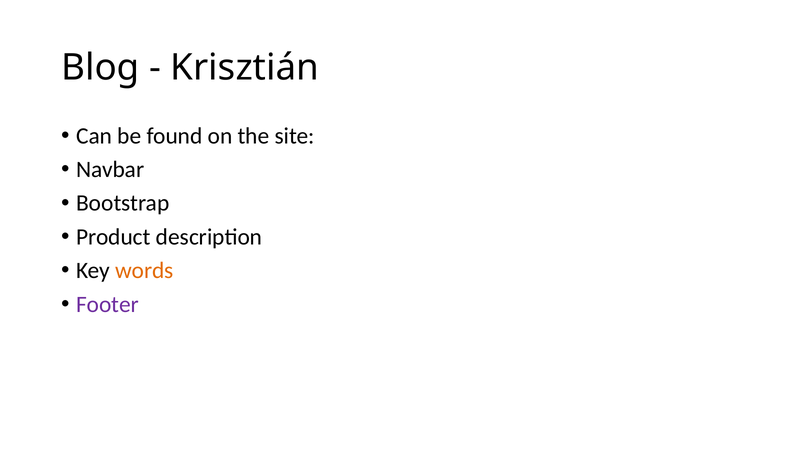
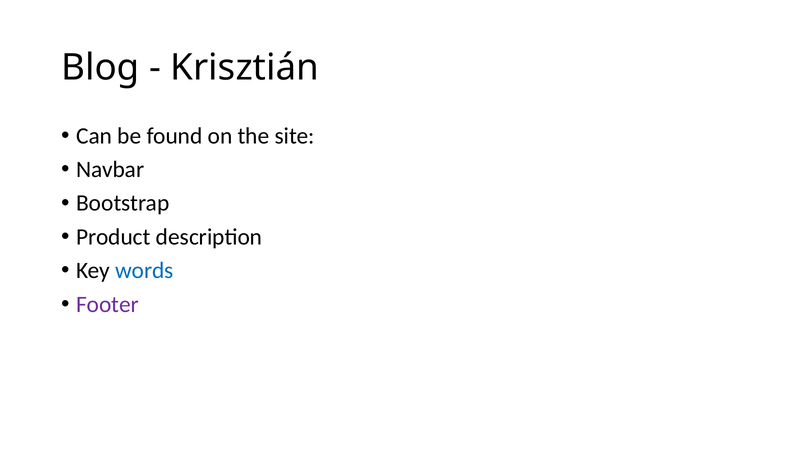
words colour: orange -> blue
